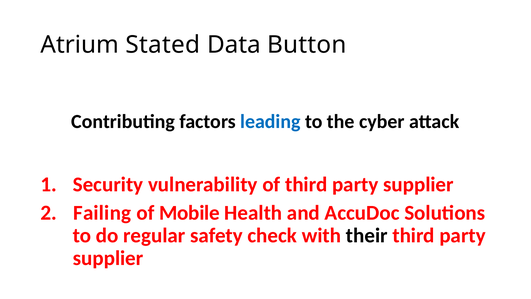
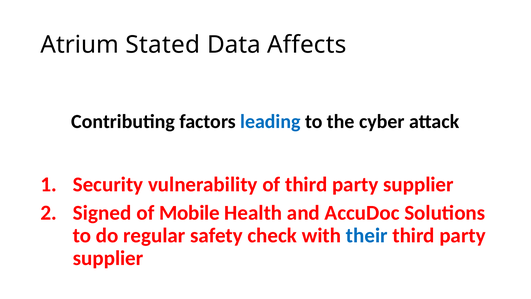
Button: Button -> Affects
Failing: Failing -> Signed
their colour: black -> blue
